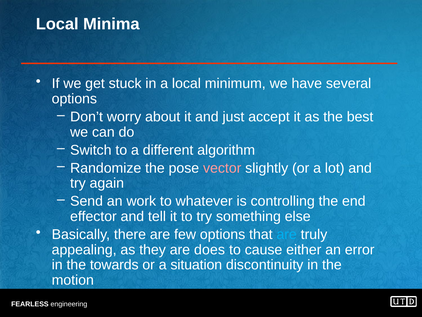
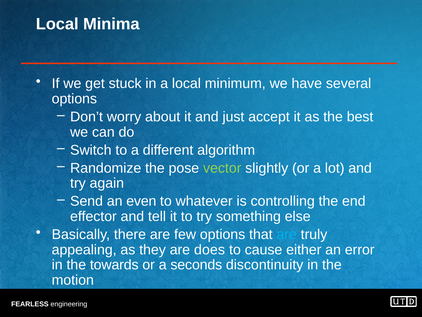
vector colour: pink -> light green
work: work -> even
situation: situation -> seconds
